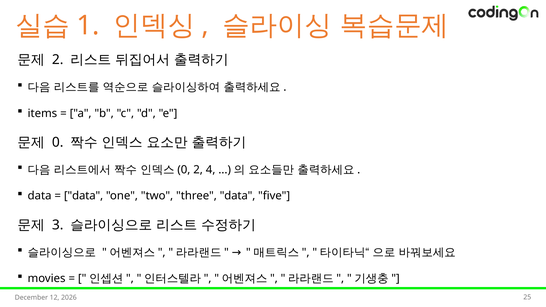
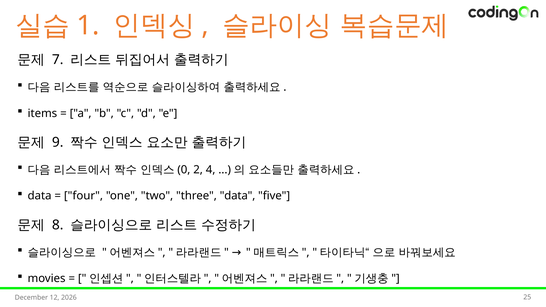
2 at (58, 60): 2 -> 7
0: 0 -> 9
data at (84, 196): data -> four
3: 3 -> 8
